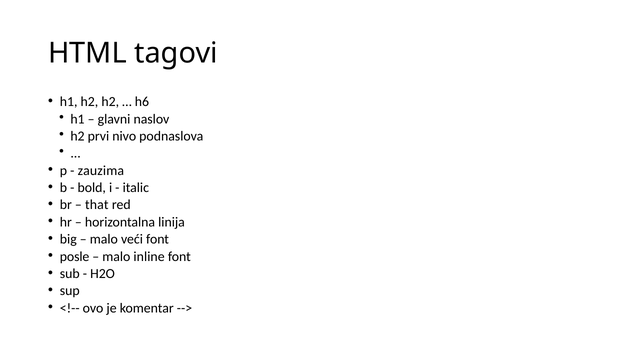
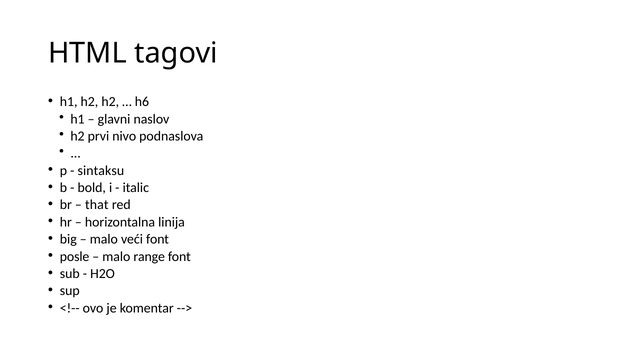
zauzima: zauzima -> sintaksu
inline: inline -> range
